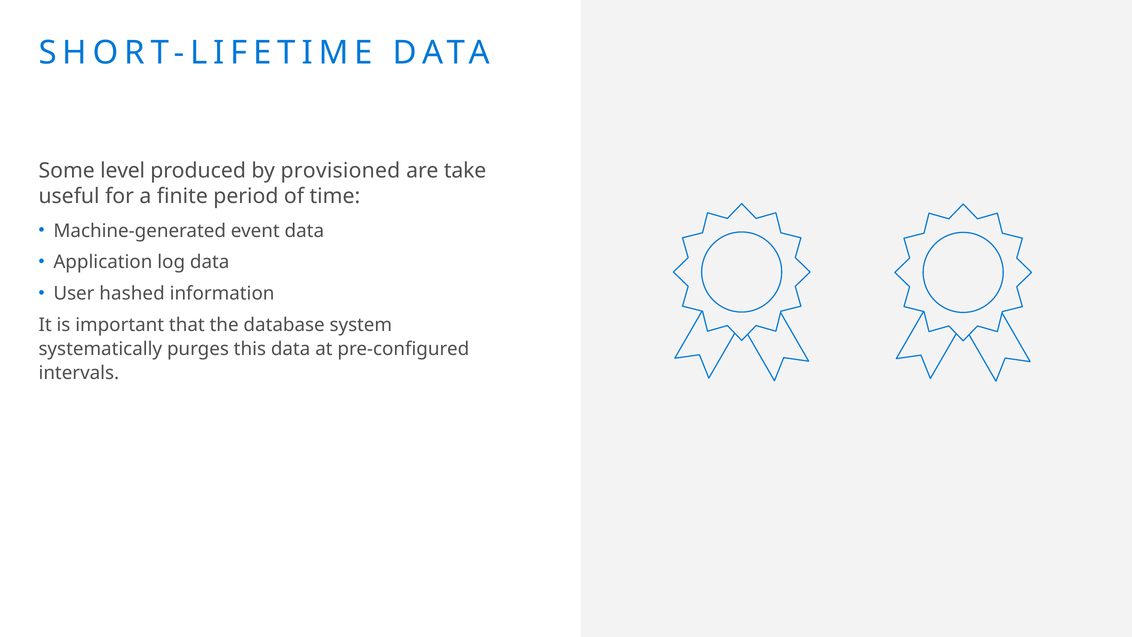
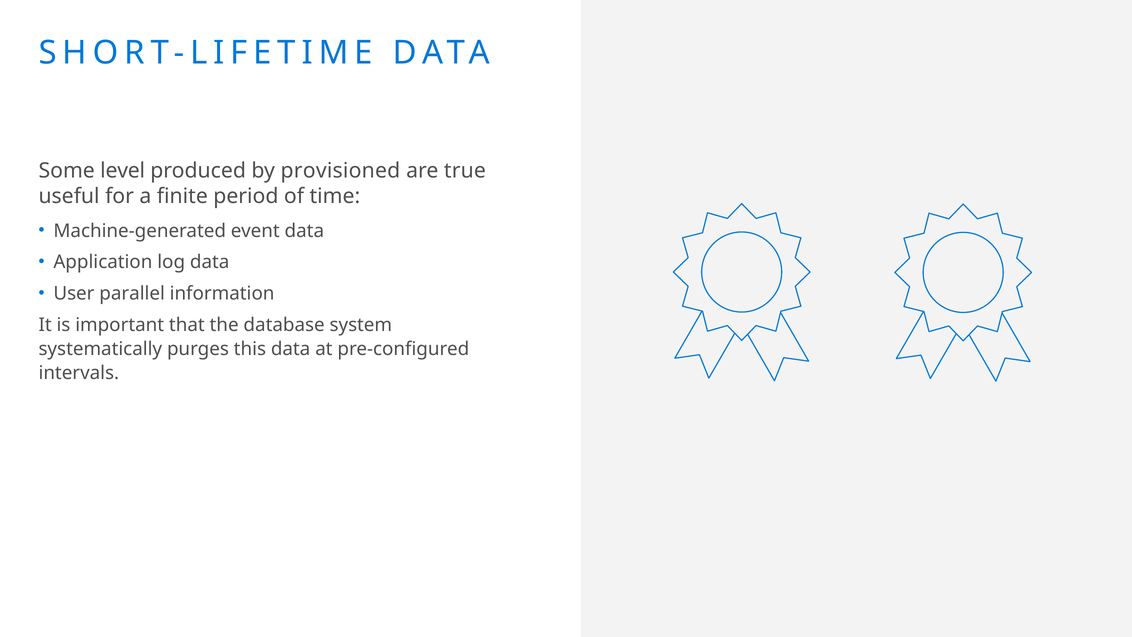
take: take -> true
hashed: hashed -> parallel
